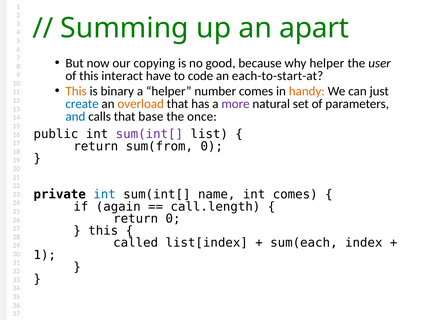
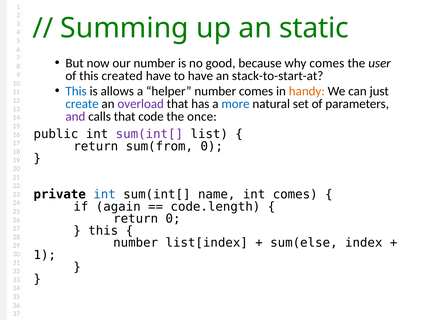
apart: apart -> static
our copying: copying -> number
why helper: helper -> comes
interact: interact -> created
to code: code -> have
each-to-start-at: each-to-start-at -> stack-to-start-at
This at (76, 91) colour: orange -> blue
binary: binary -> allows
overload colour: orange -> purple
more colour: purple -> blue
and colour: blue -> purple
base: base -> code
call.length: call.length -> code.length
called at (136, 243): called -> number
sum(each: sum(each -> sum(else
